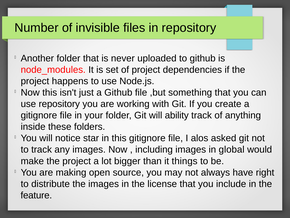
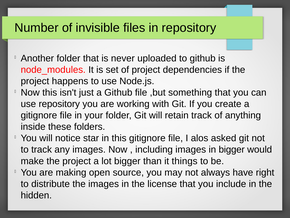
ability: ability -> retain
in global: global -> bigger
feature: feature -> hidden
